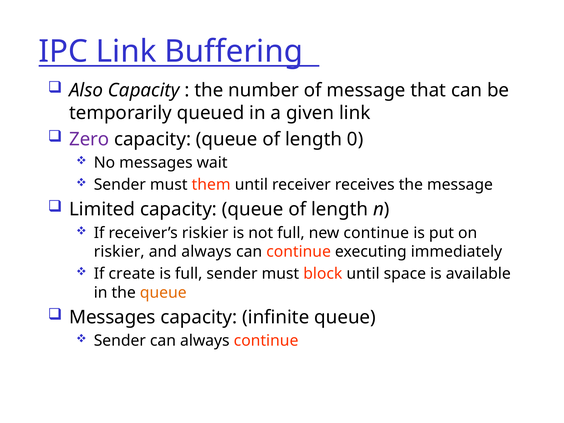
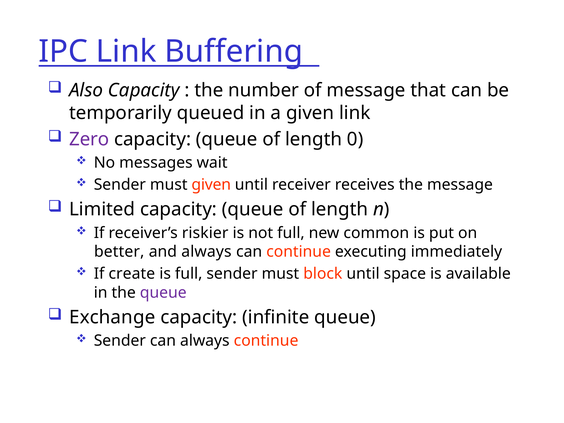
must them: them -> given
new continue: continue -> common
riskier at (119, 252): riskier -> better
queue at (163, 293) colour: orange -> purple
Messages at (112, 317): Messages -> Exchange
